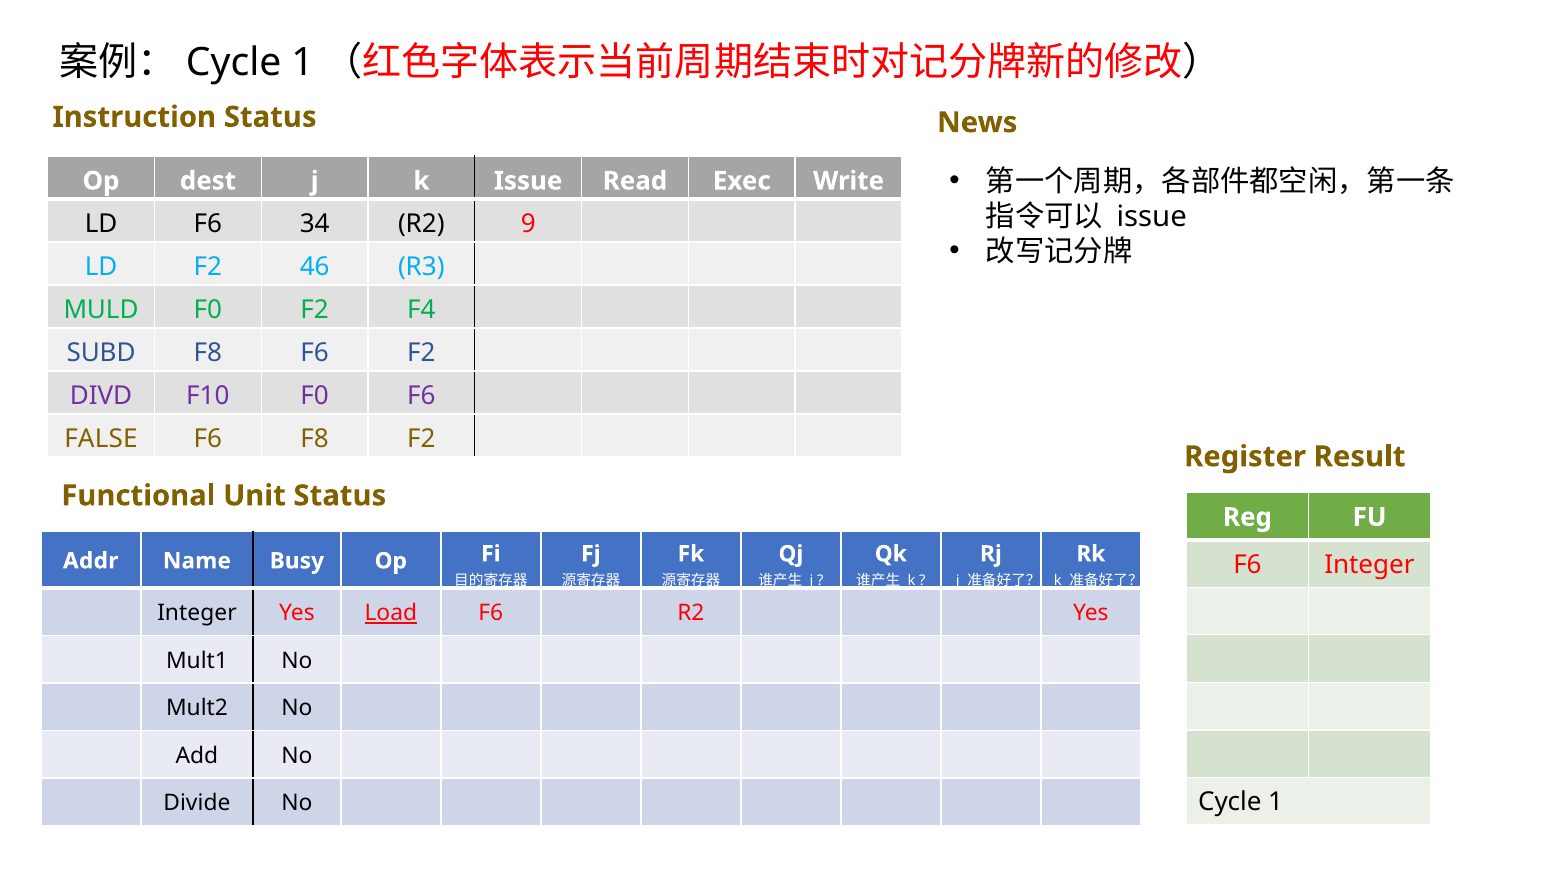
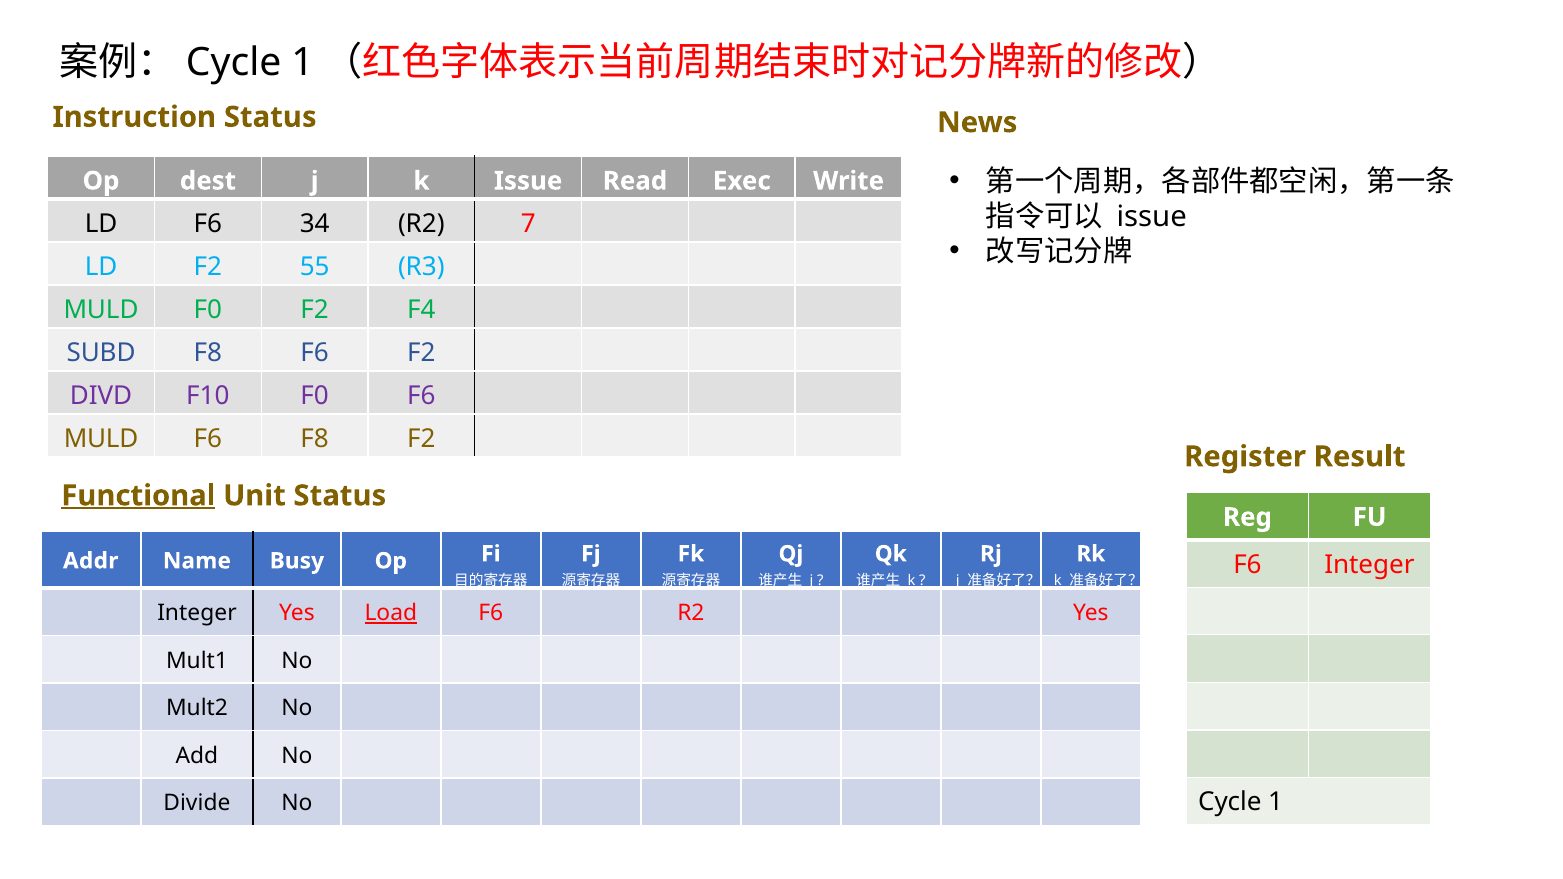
9: 9 -> 7
46: 46 -> 55
FALSE at (101, 439): FALSE -> MULD
Functional underline: none -> present
